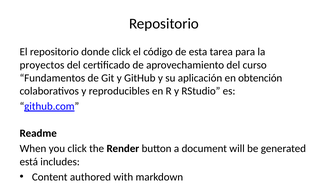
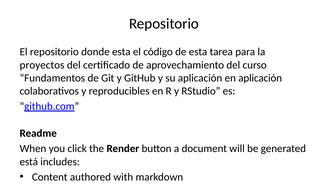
donde click: click -> esta
en obtención: obtención -> aplicación
